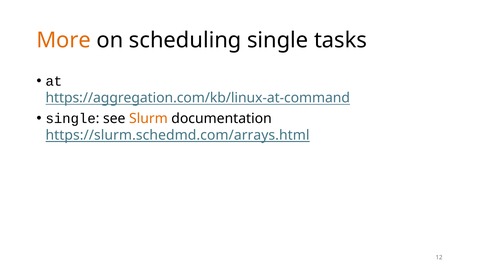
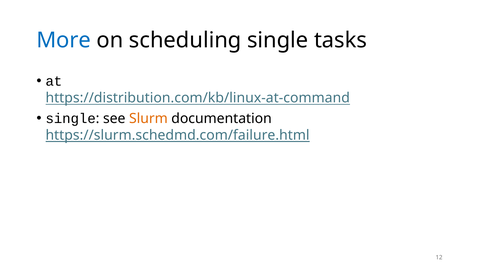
More colour: orange -> blue
https://aggregation.com/kb/linux-at-command: https://aggregation.com/kb/linux-at-command -> https://distribution.com/kb/linux-at-command
https://slurm.schedmd.com/arrays.html: https://slurm.schedmd.com/arrays.html -> https://slurm.schedmd.com/failure.html
